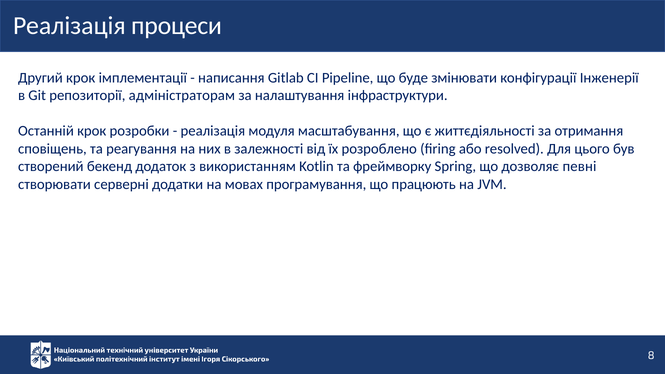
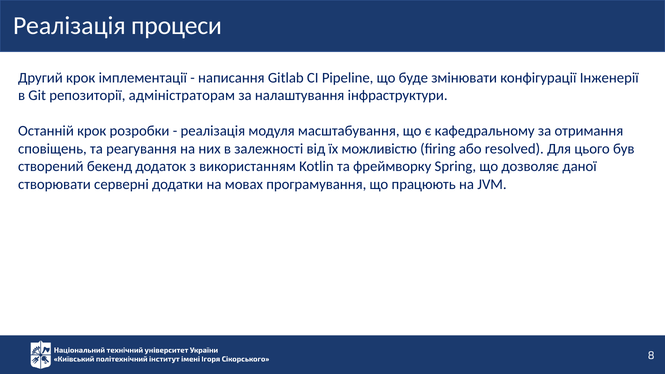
життєдіяльності: життєдіяльності -> кафедральному
розроблено: розроблено -> можливістю
певні: певні -> даної
